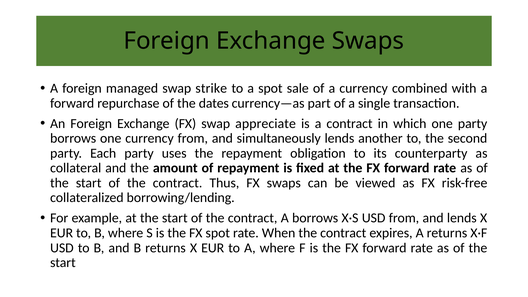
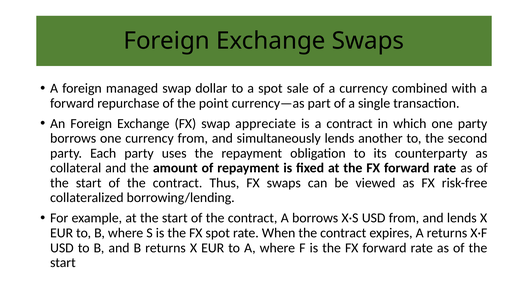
strike: strike -> dollar
dates: dates -> point
